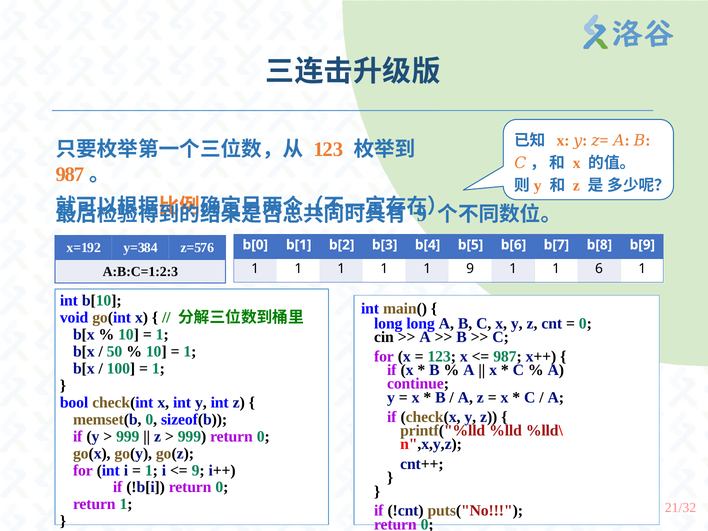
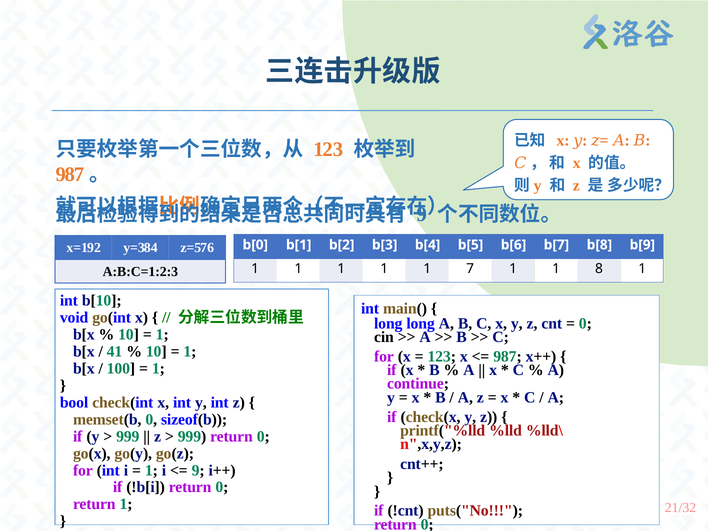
1 9: 9 -> 7
6: 6 -> 8
50: 50 -> 41
